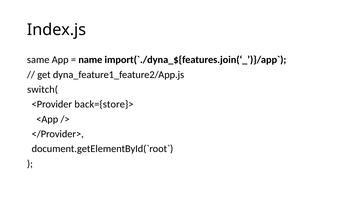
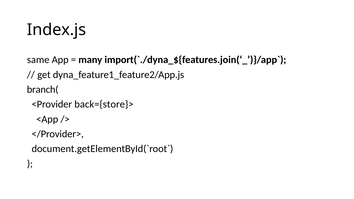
name: name -> many
switch(: switch( -> branch(
